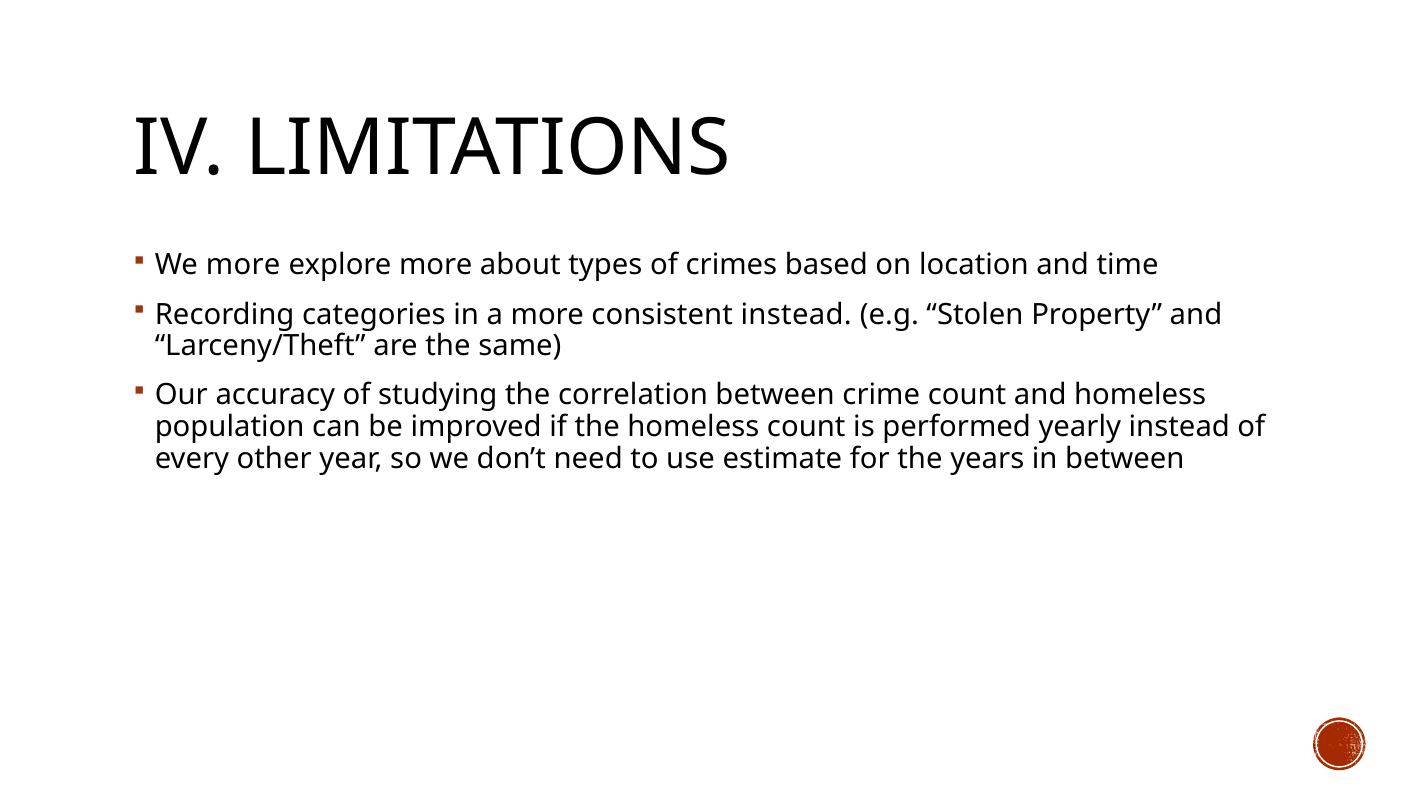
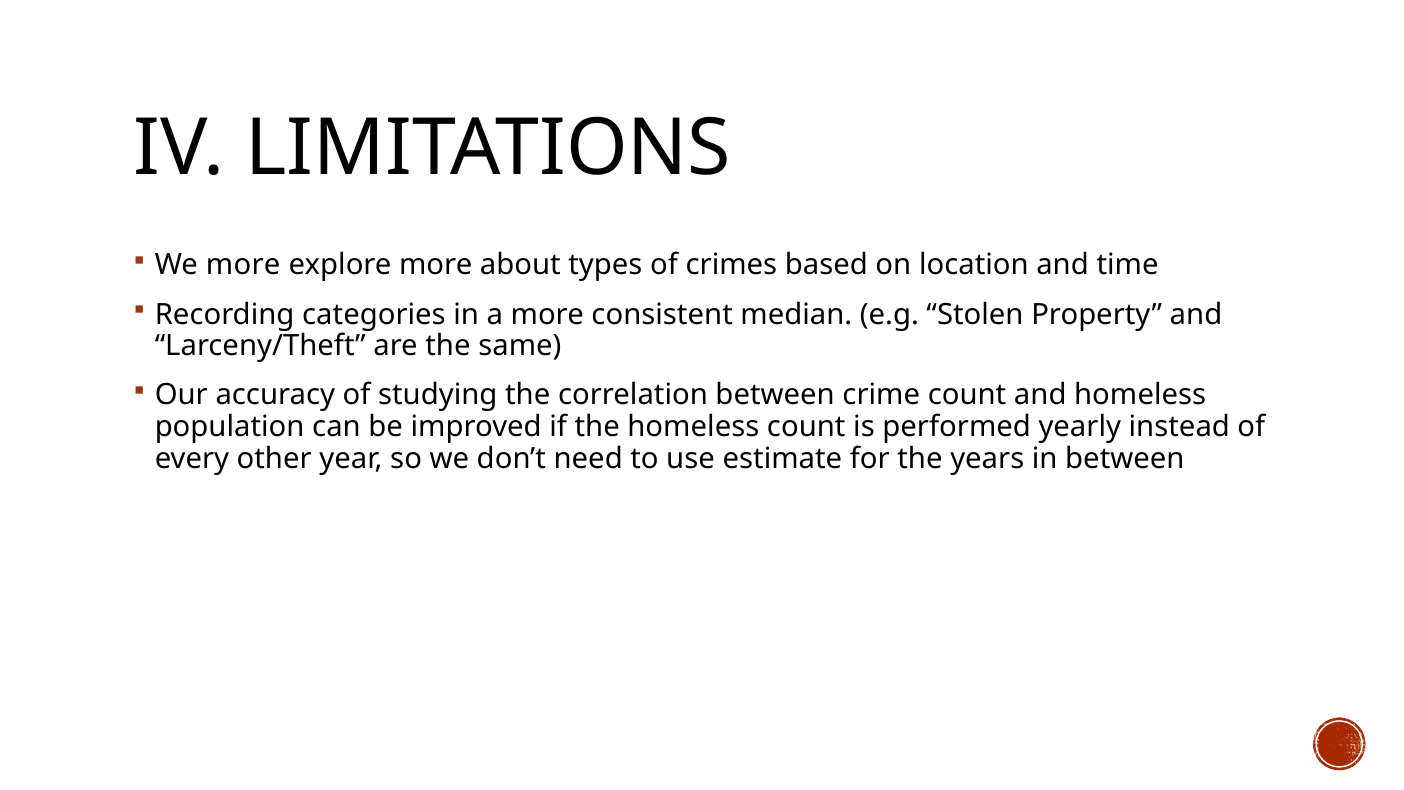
consistent instead: instead -> median
